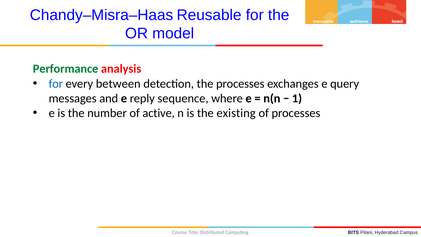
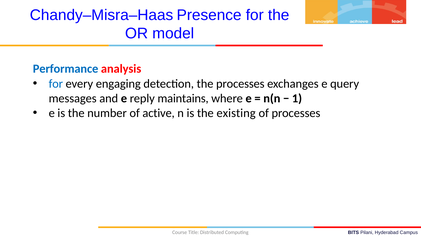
Reusable: Reusable -> Presence
Performance colour: green -> blue
between: between -> engaging
sequence: sequence -> maintains
